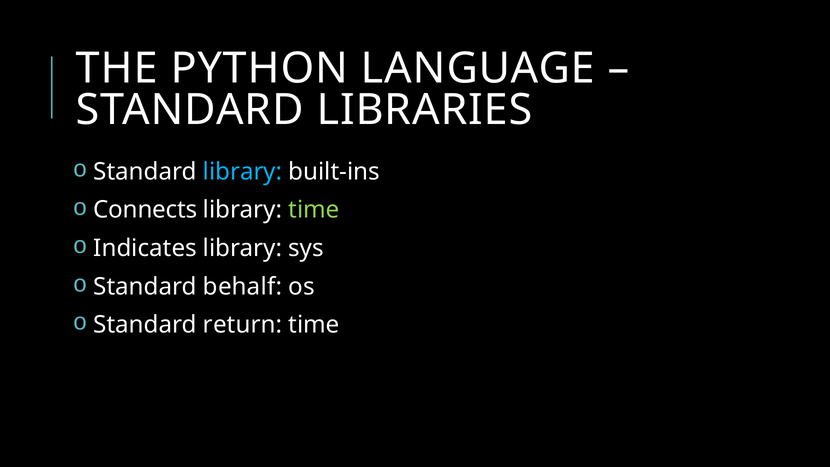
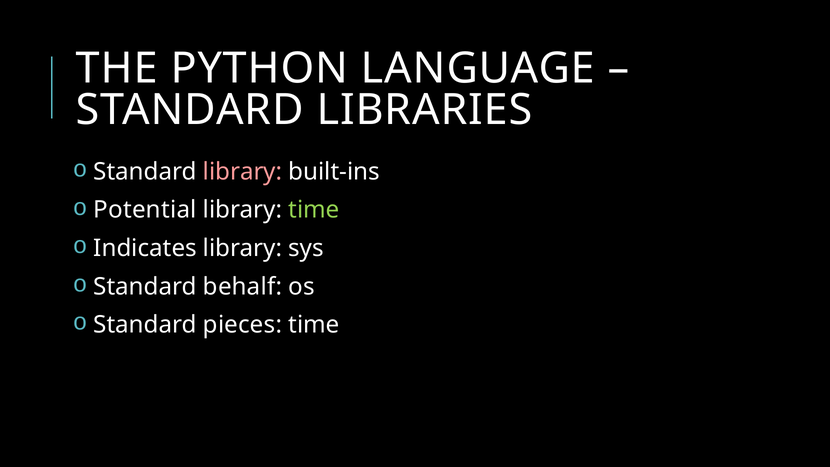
library at (243, 172) colour: light blue -> pink
Connects: Connects -> Potential
return: return -> pieces
